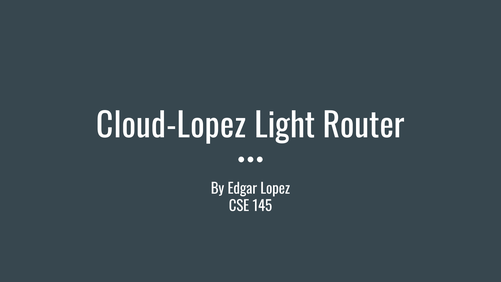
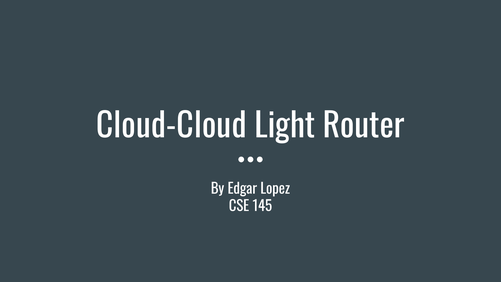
Cloud-Lopez: Cloud-Lopez -> Cloud-Cloud
